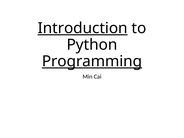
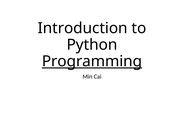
Introduction underline: present -> none
